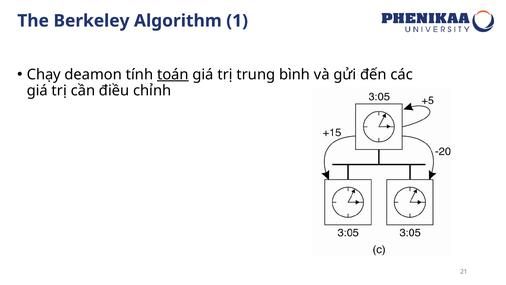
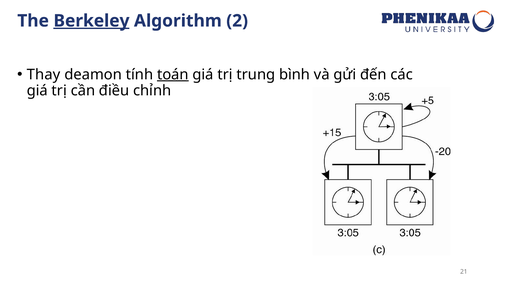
Berkeley underline: none -> present
1: 1 -> 2
Chạy: Chạy -> Thay
